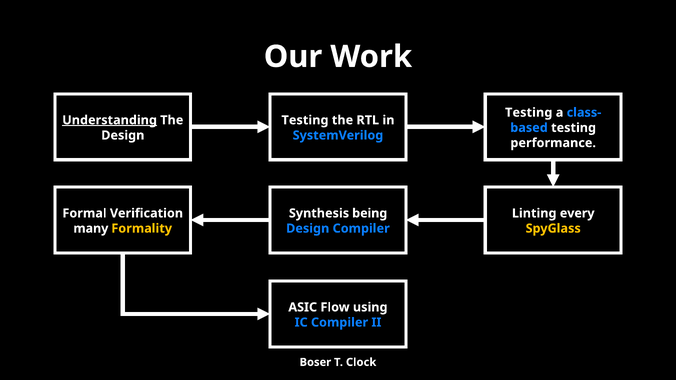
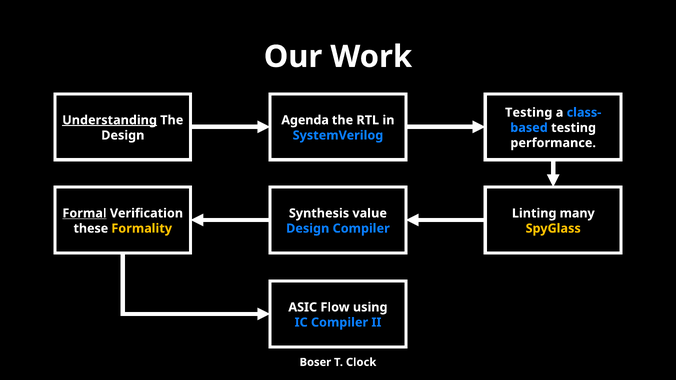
Testing at (305, 120): Testing -> Agenda
Formal underline: none -> present
being: being -> value
every: every -> many
many: many -> these
